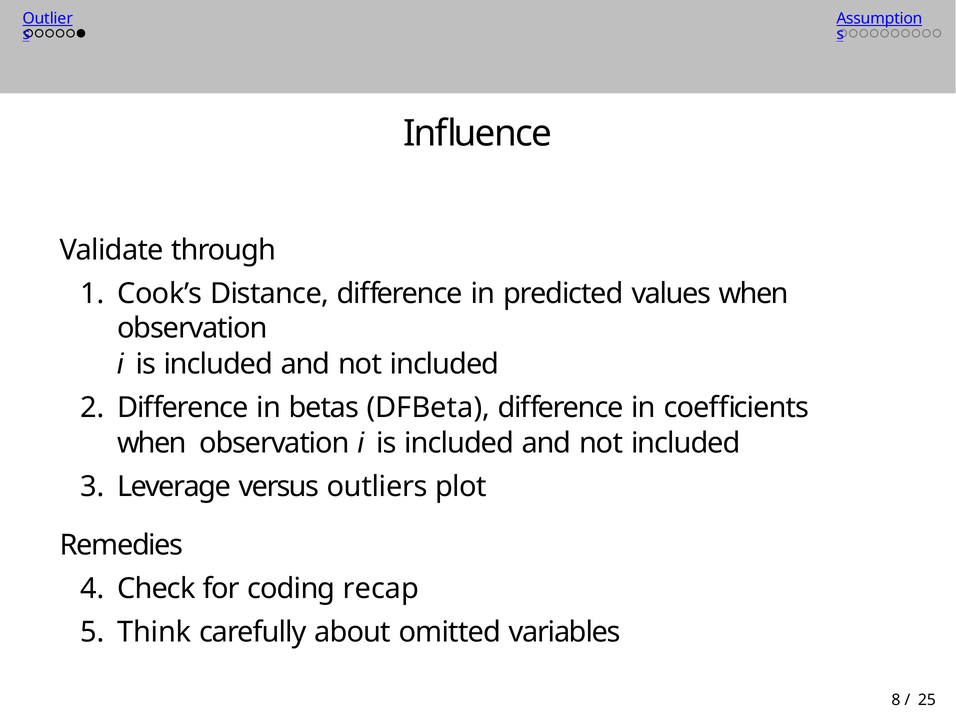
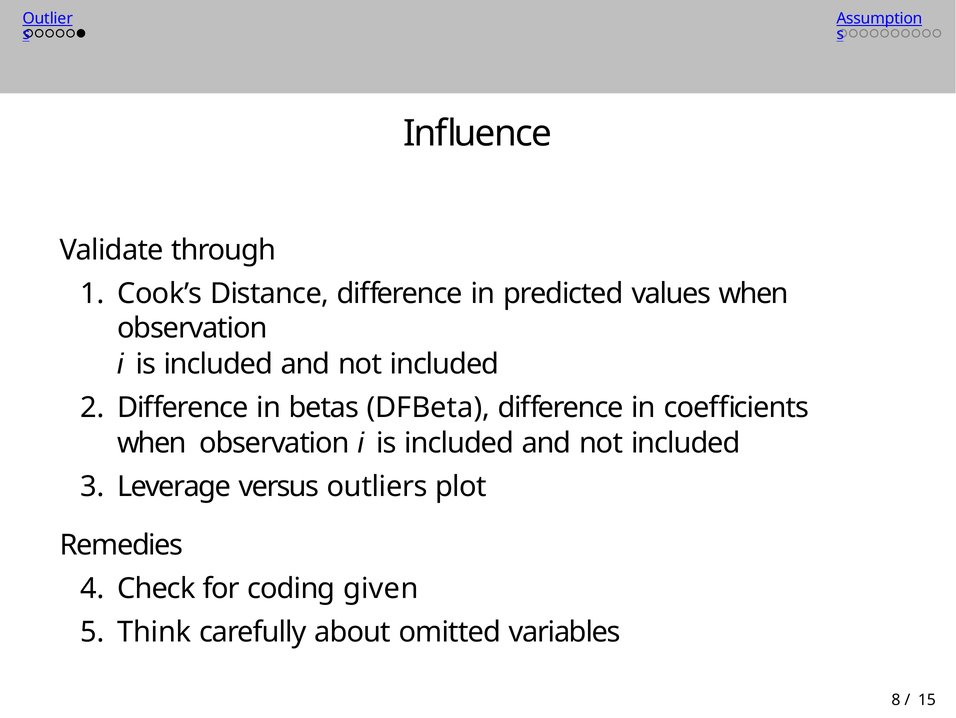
recap: recap -> given
25: 25 -> 15
